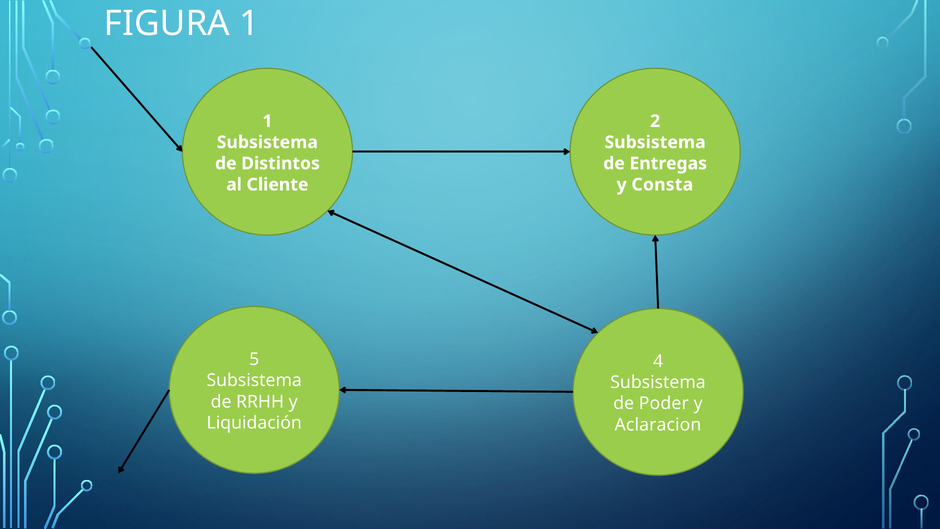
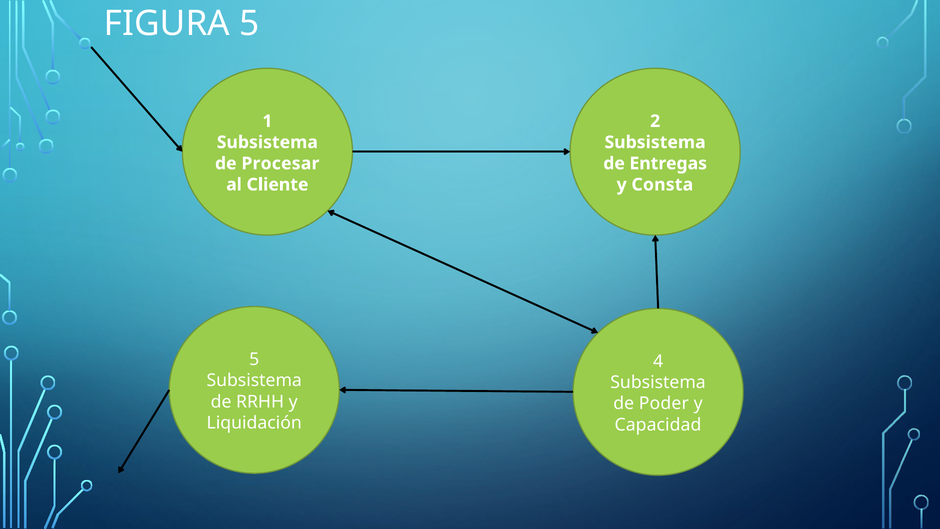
FIGURA 1: 1 -> 5
Distintos: Distintos -> Procesar
Aclaracion: Aclaracion -> Capacidad
